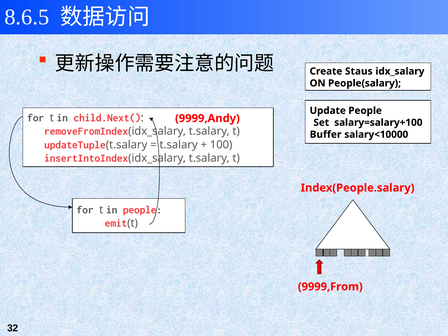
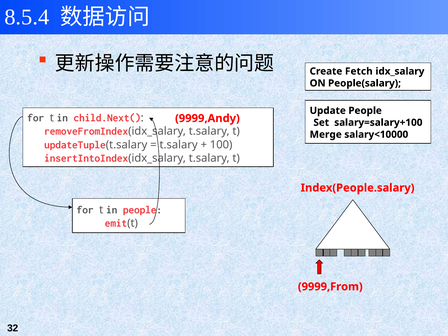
8.6.5: 8.6.5 -> 8.5.4
Staus: Staus -> Fetch
Buffer: Buffer -> Merge
